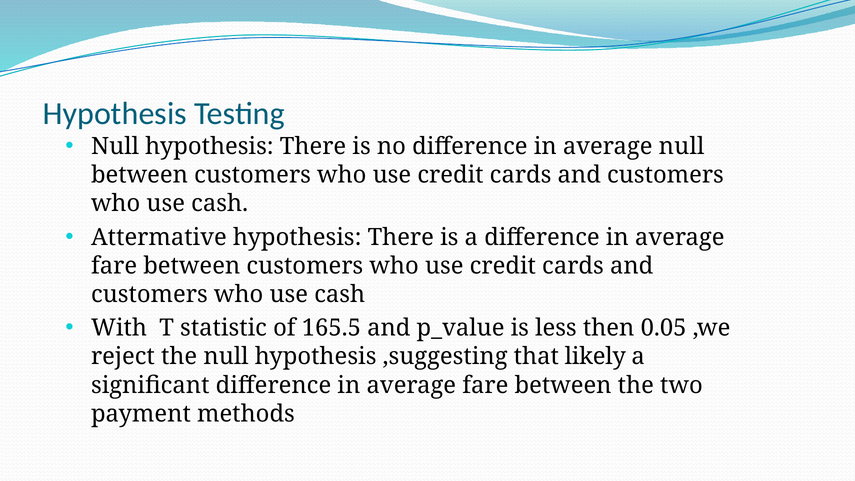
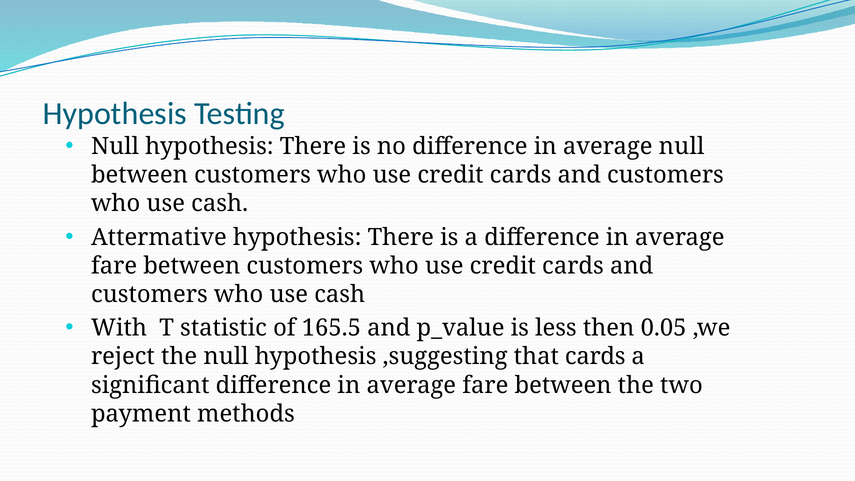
that likely: likely -> cards
